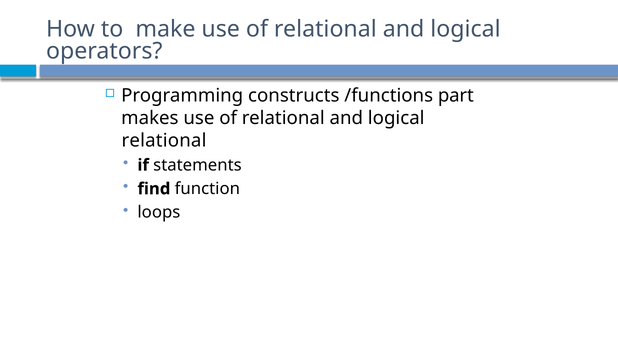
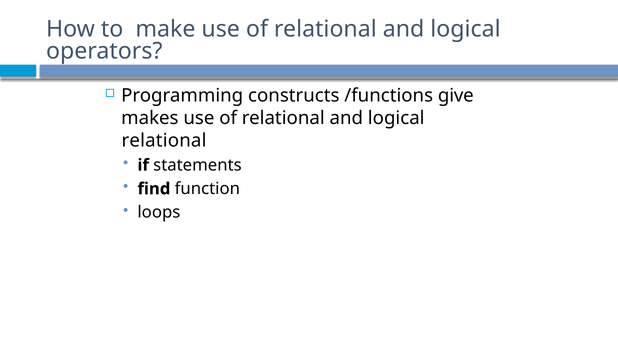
part: part -> give
